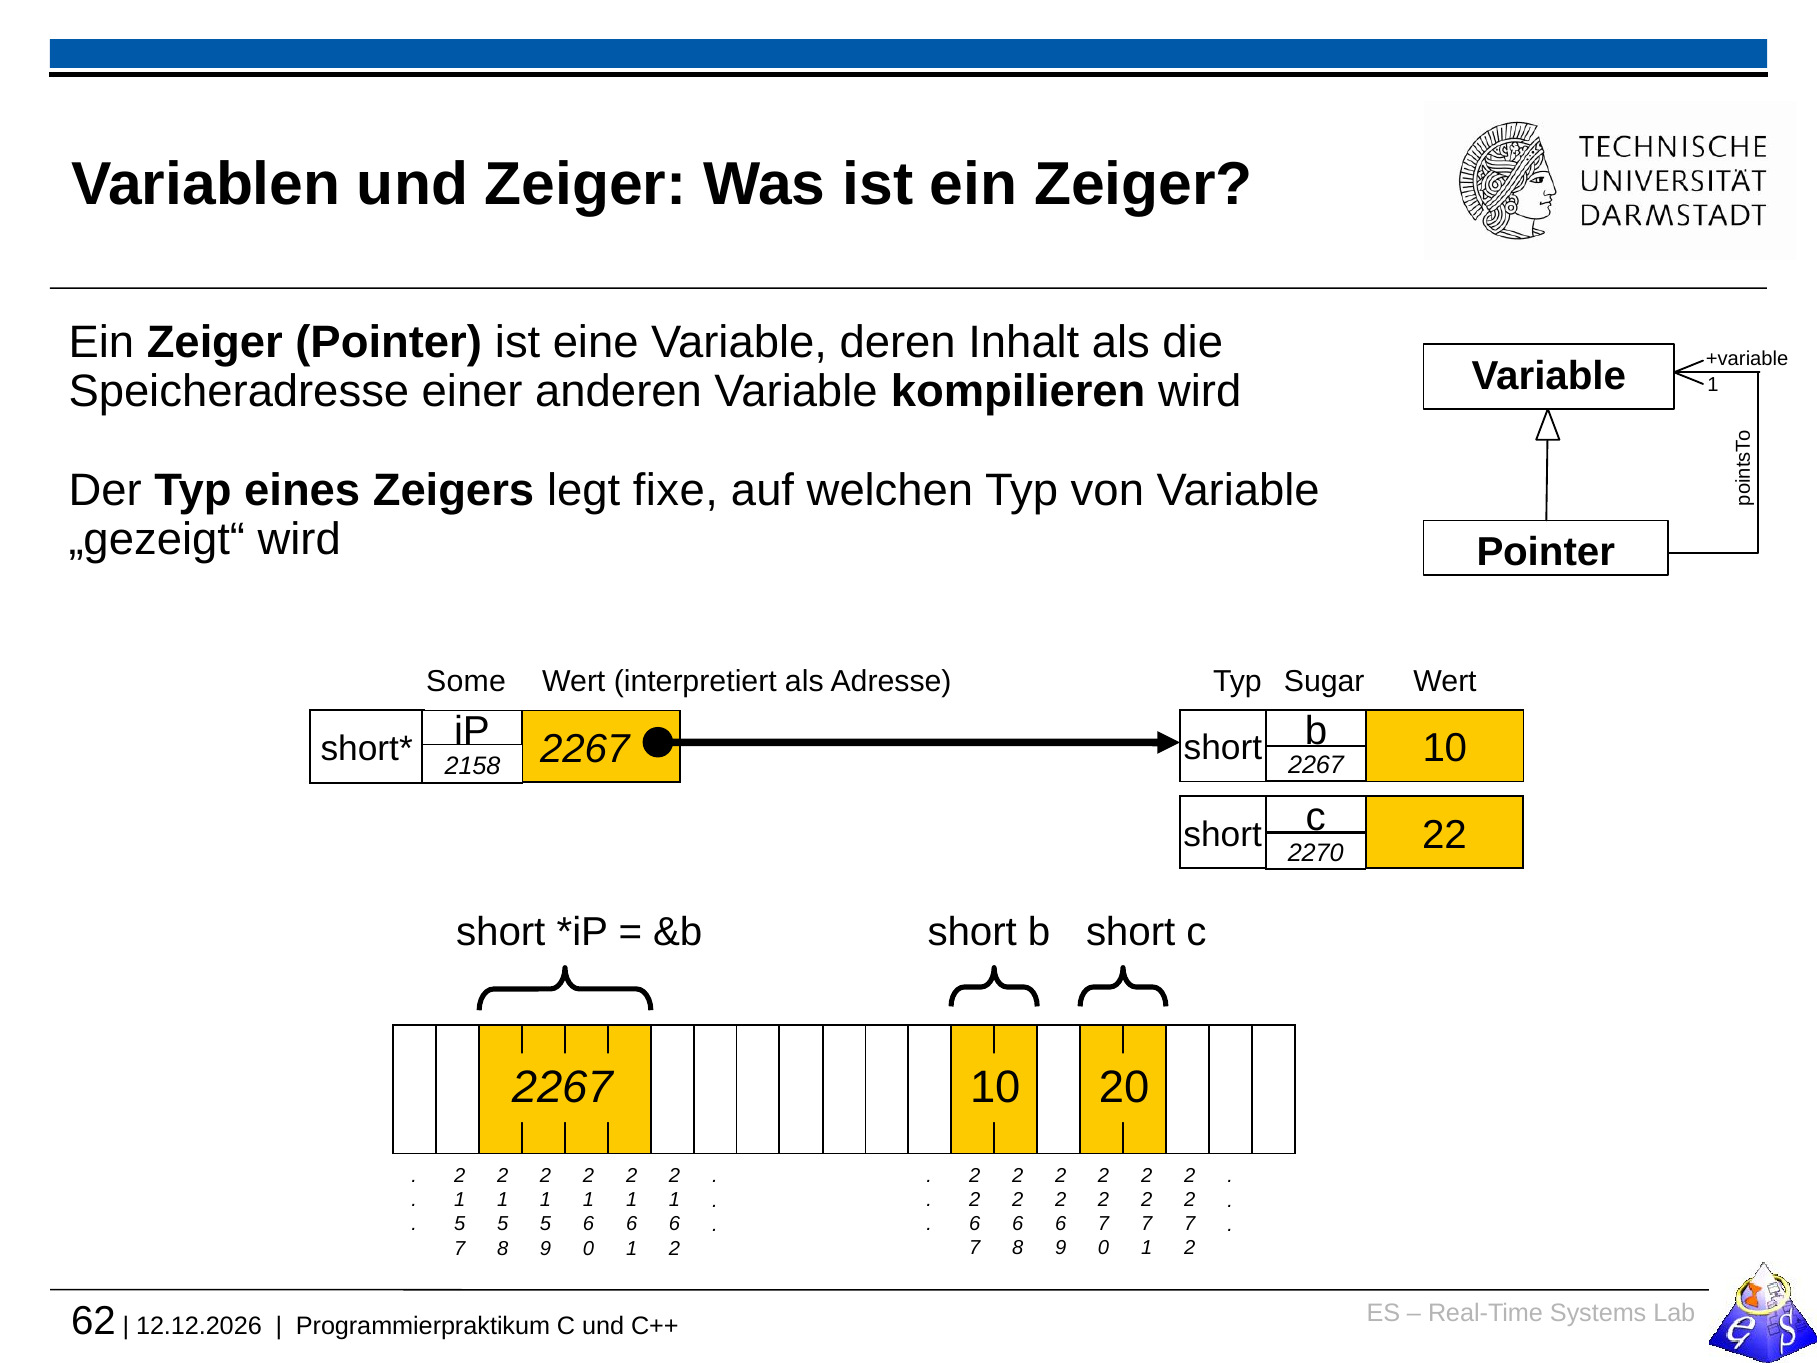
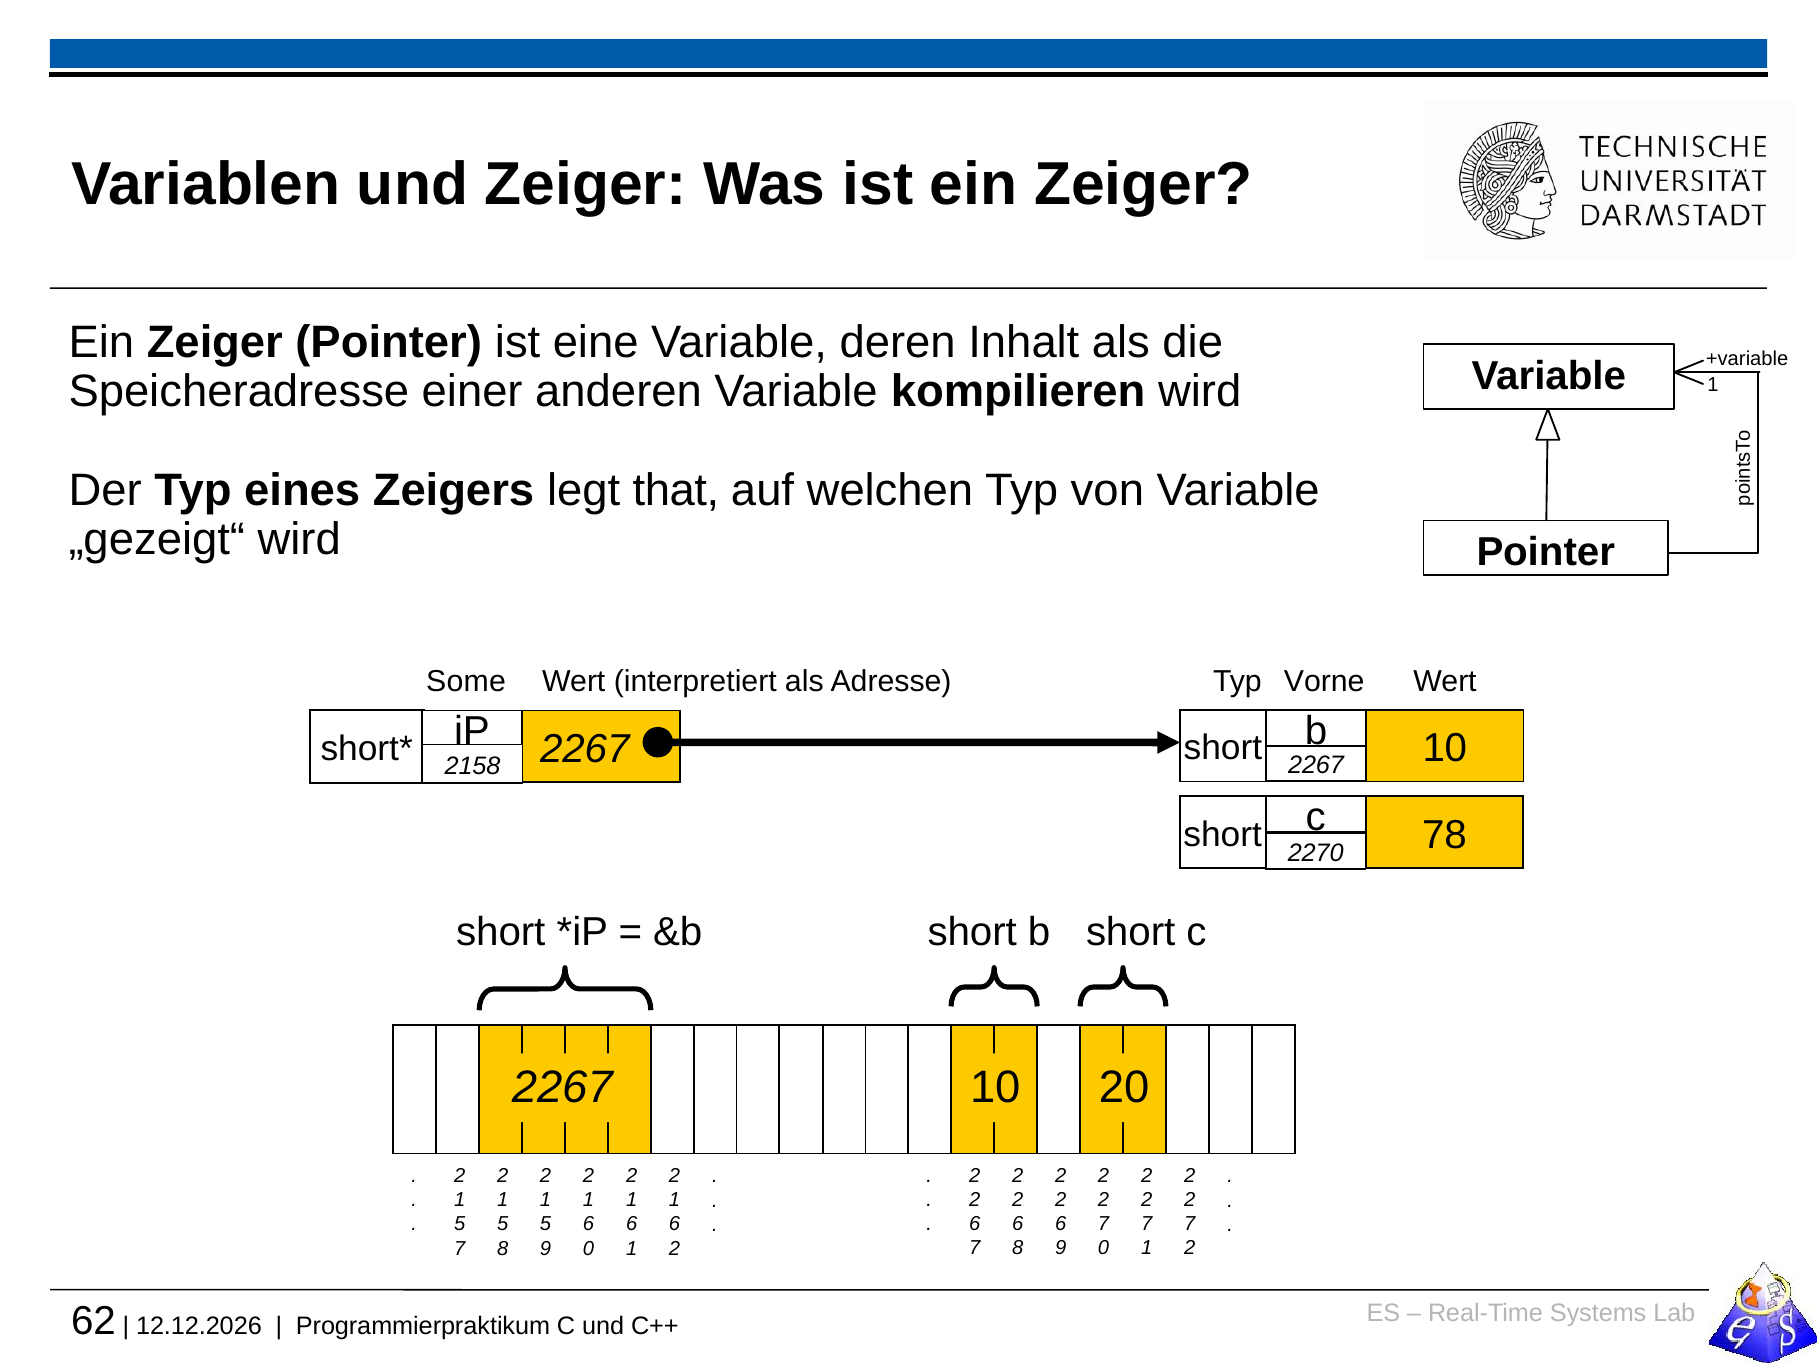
fixe: fixe -> that
Sugar: Sugar -> Vorne
22: 22 -> 78
